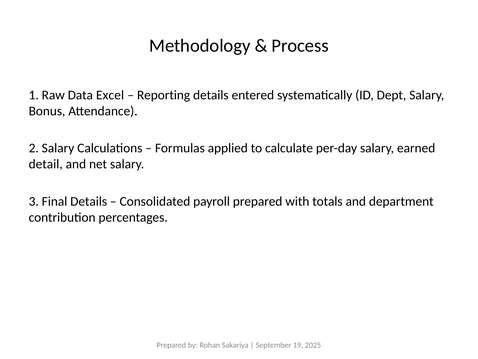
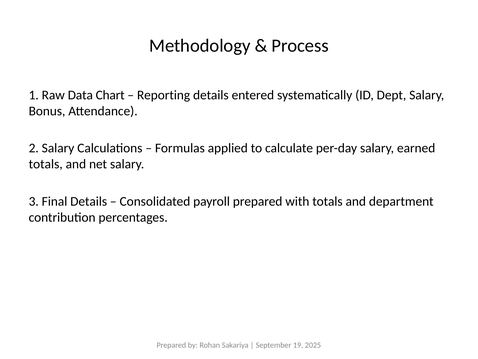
Excel: Excel -> Chart
detail at (46, 164): detail -> totals
